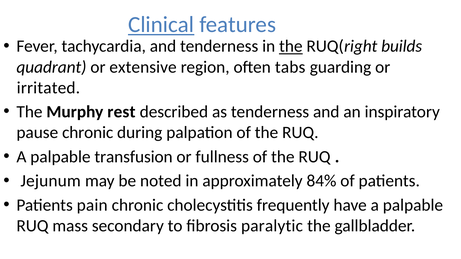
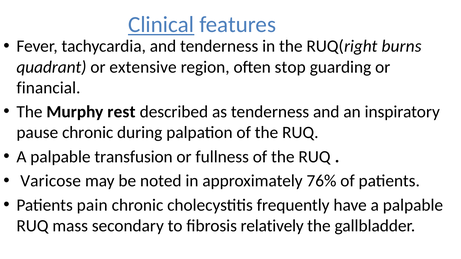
the at (291, 46) underline: present -> none
builds: builds -> burns
tabs: tabs -> stop
irritated: irritated -> financial
Jejunum: Jejunum -> Varicose
84%: 84% -> 76%
paralytic: paralytic -> relatively
